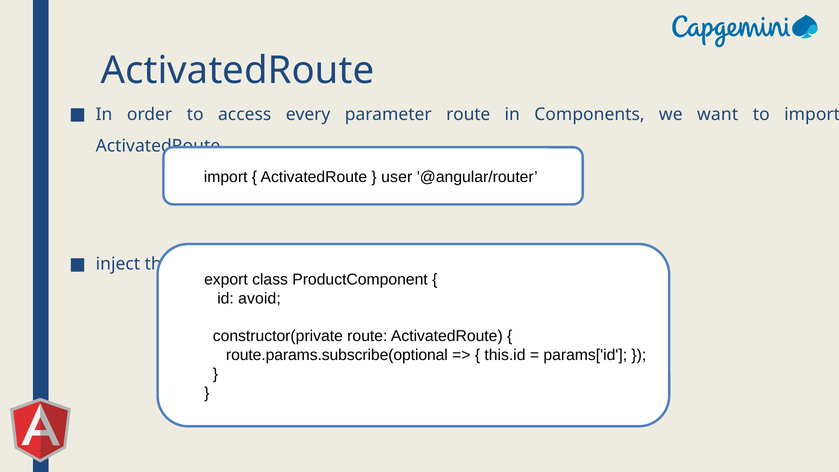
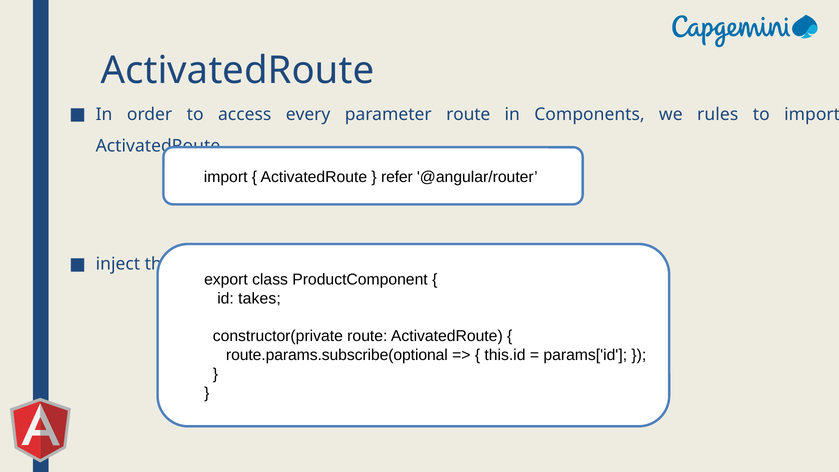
want: want -> rules
user: user -> refer
avoid: avoid -> takes
